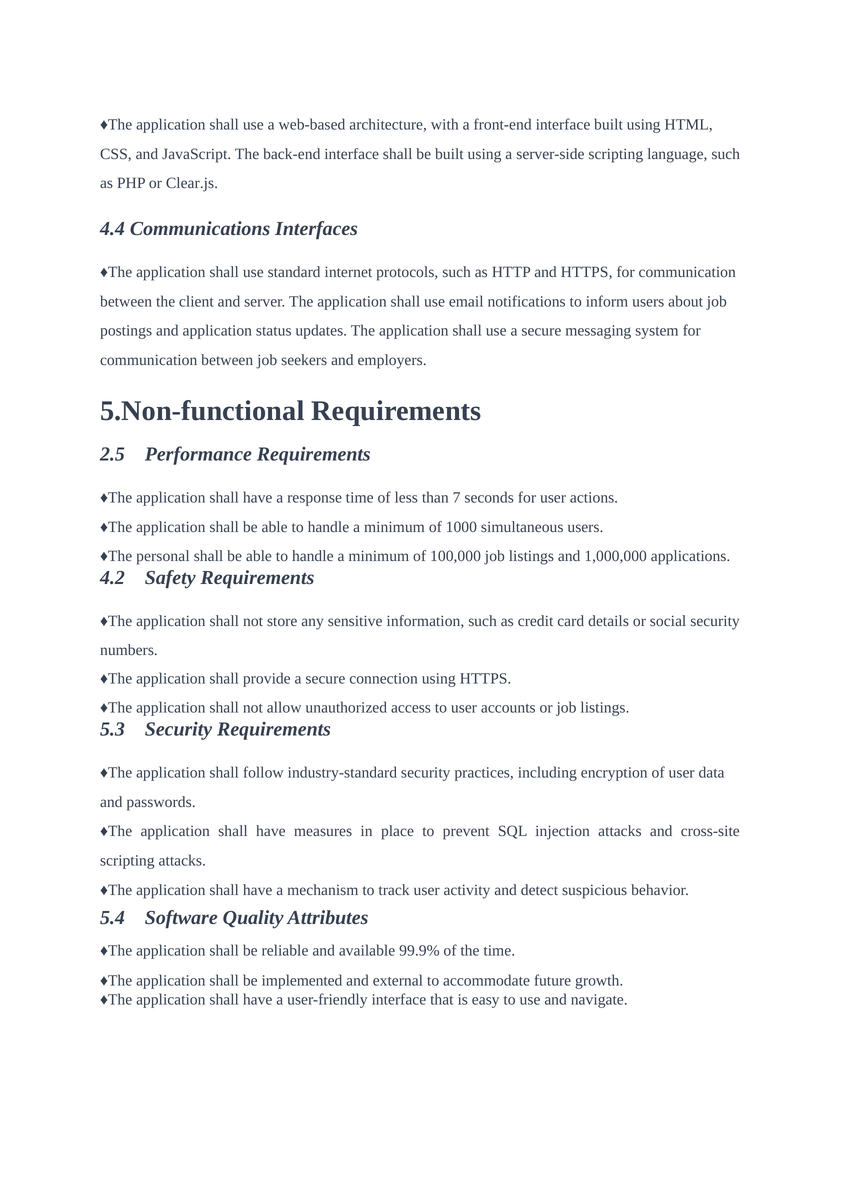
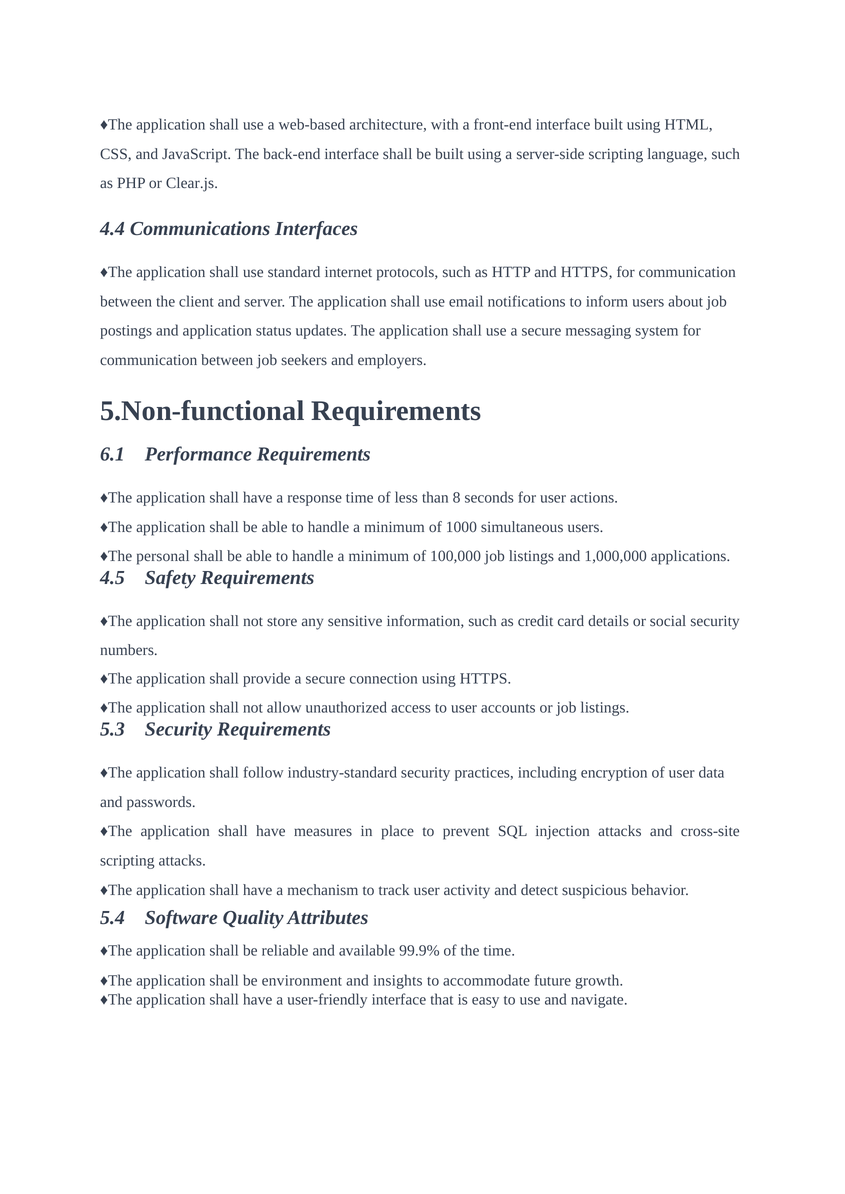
2.5: 2.5 -> 6.1
7: 7 -> 8
4.2: 4.2 -> 4.5
implemented: implemented -> environment
external: external -> insights
